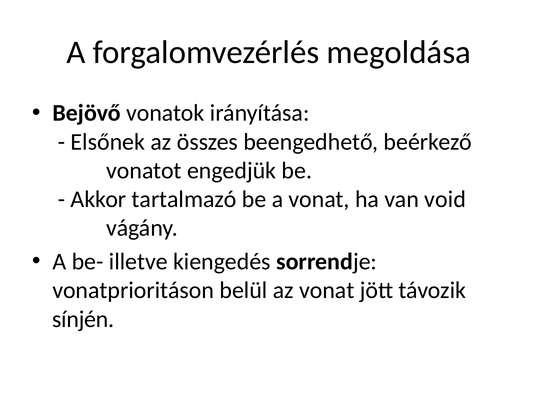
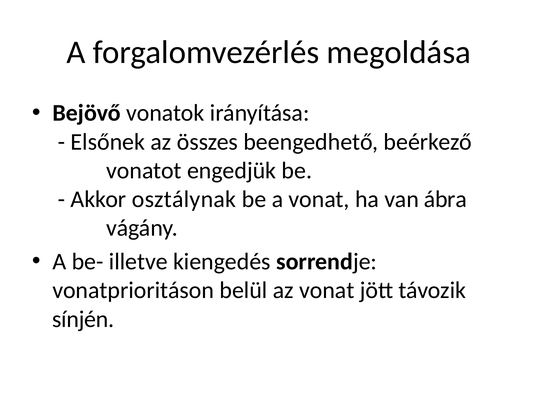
tartalmazó: tartalmazó -> osztálynak
void: void -> ábra
